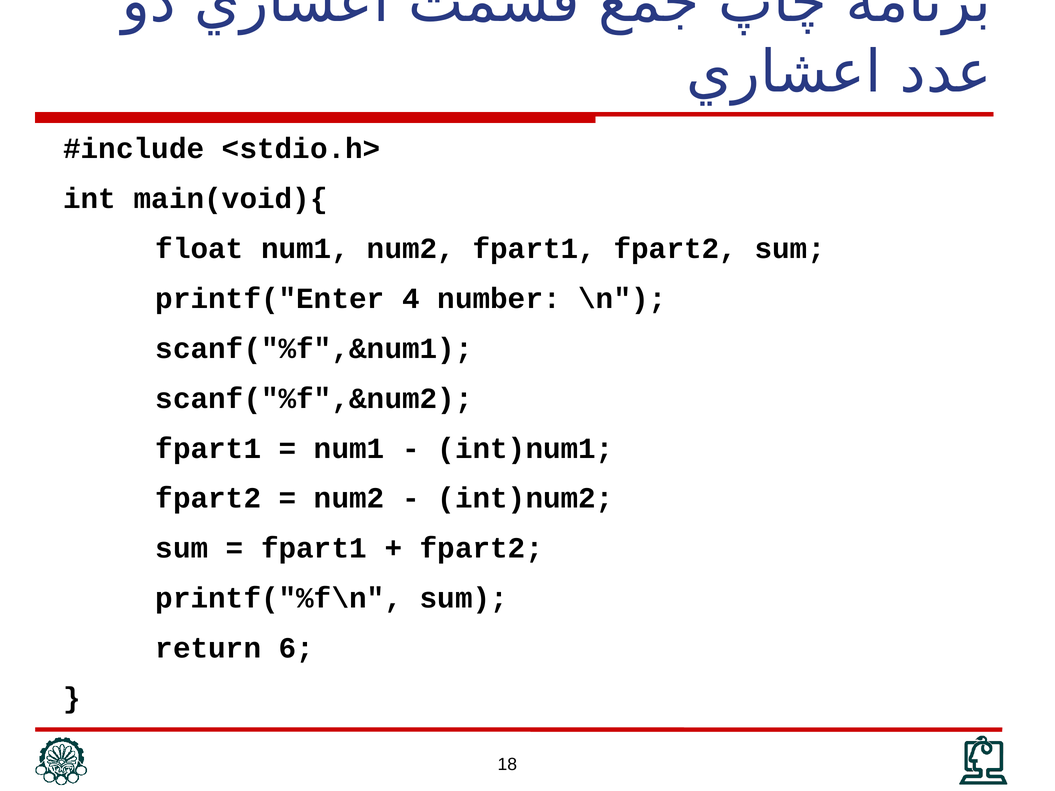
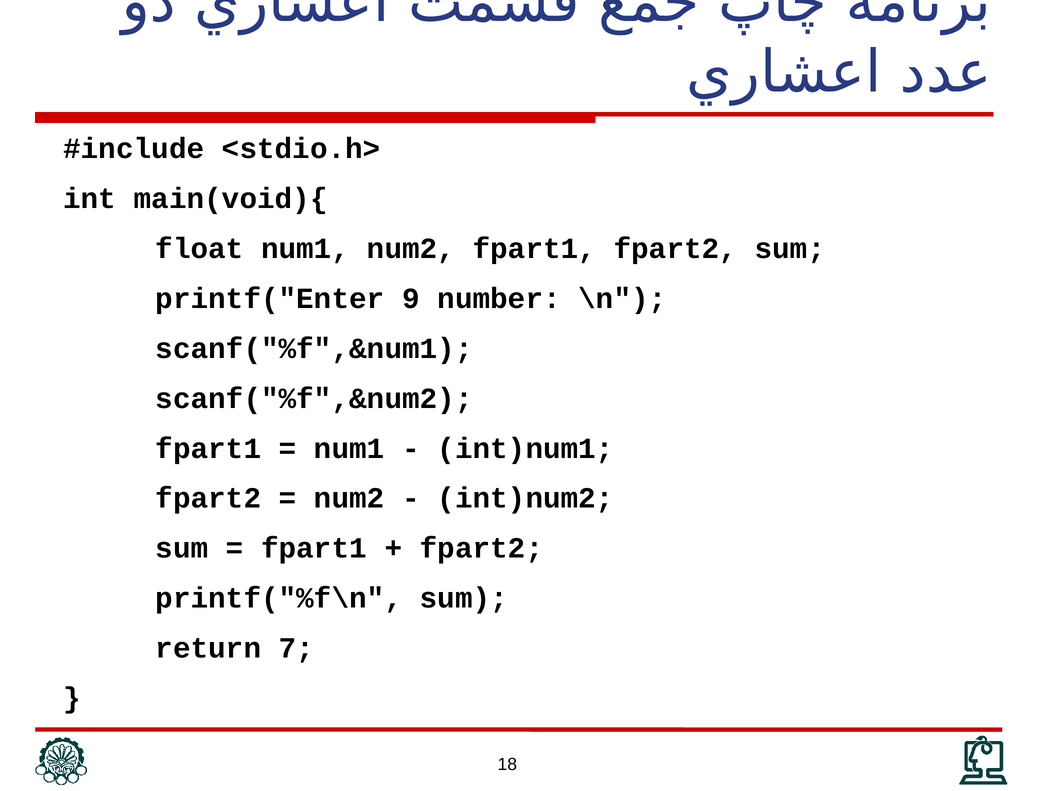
4: 4 -> 9
6: 6 -> 7
